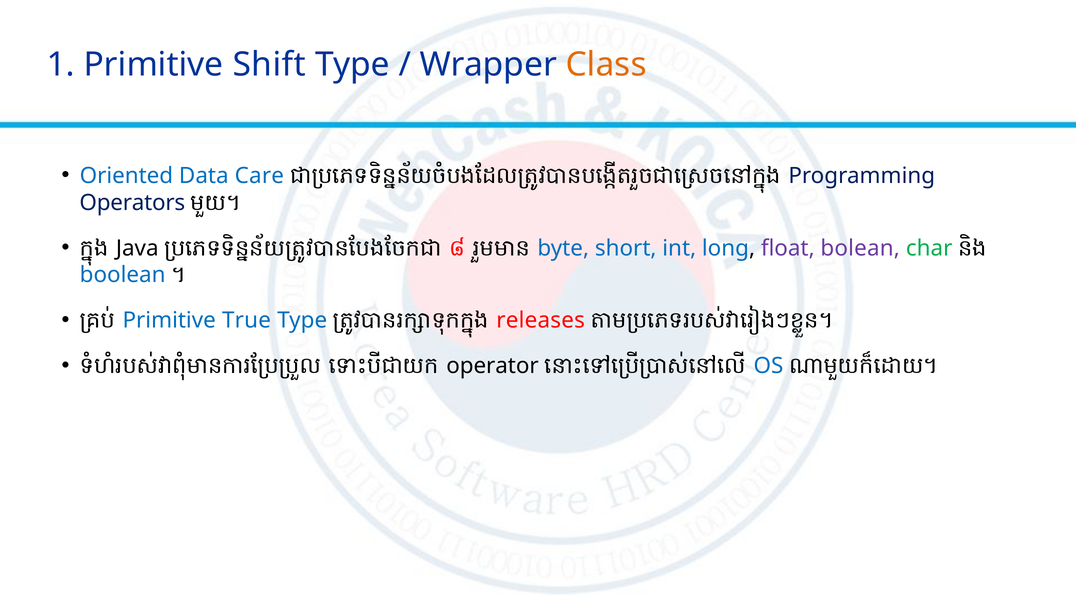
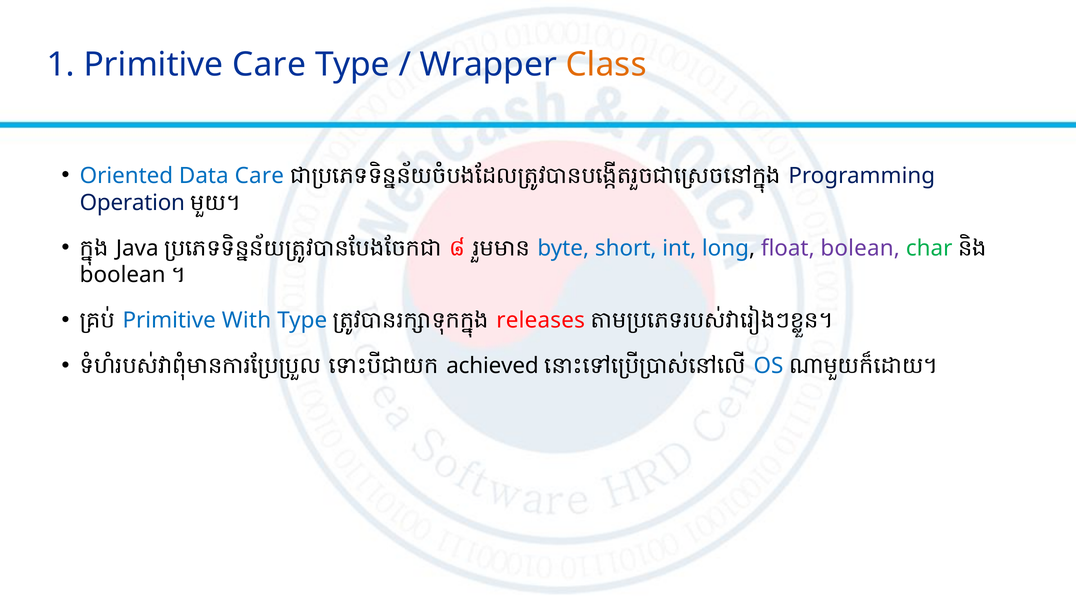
Primitive Shift: Shift -> Care
Operators: Operators -> Operation
boolean colour: blue -> black
True: True -> With
operator: operator -> achieved
